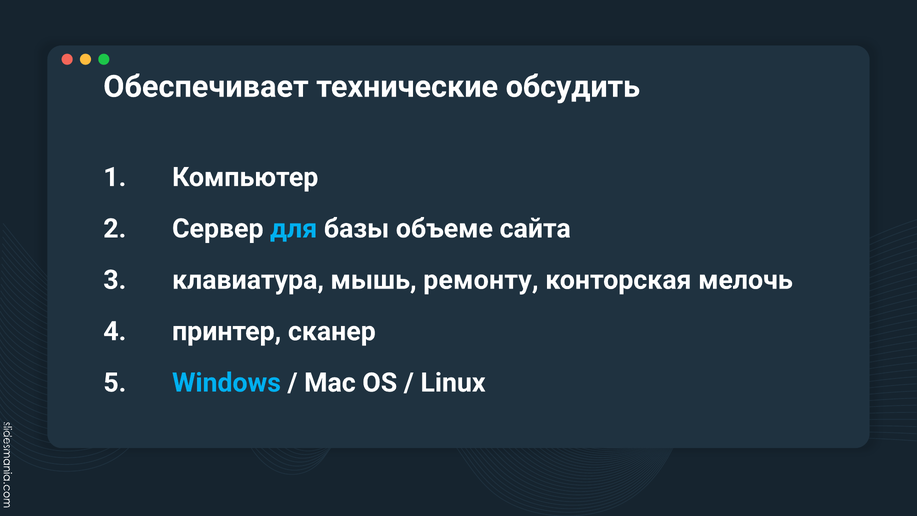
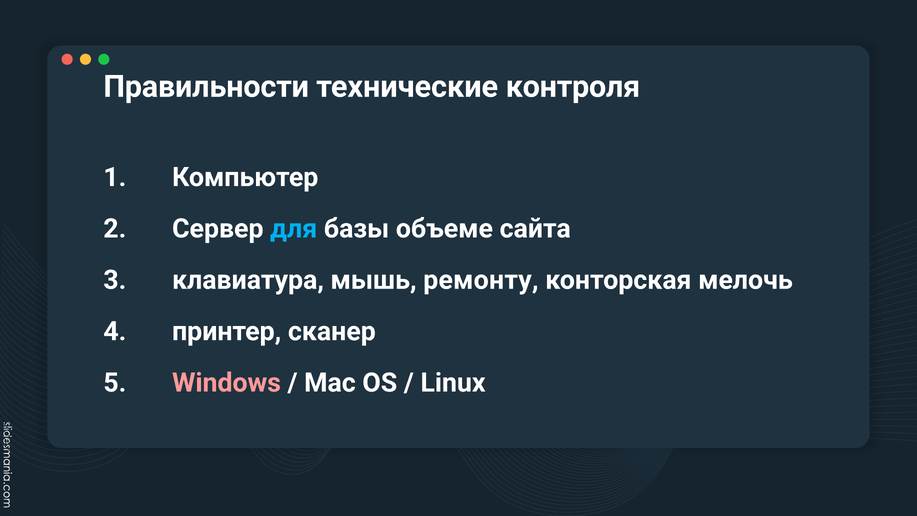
Обеспечивает: Обеспечивает -> Правильности
обсудить: обсудить -> контроля
Windows colour: light blue -> pink
